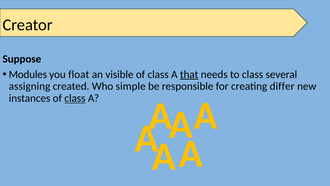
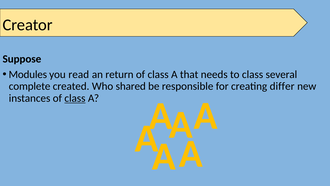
float: float -> read
visible: visible -> return
that underline: present -> none
assigning: assigning -> complete
simple: simple -> shared
